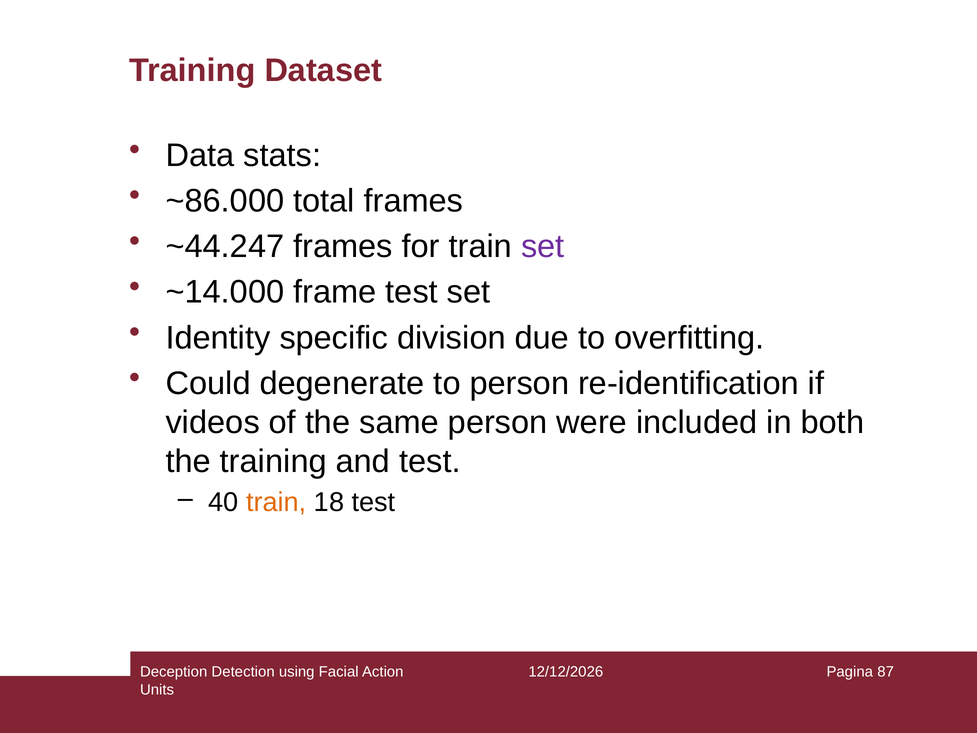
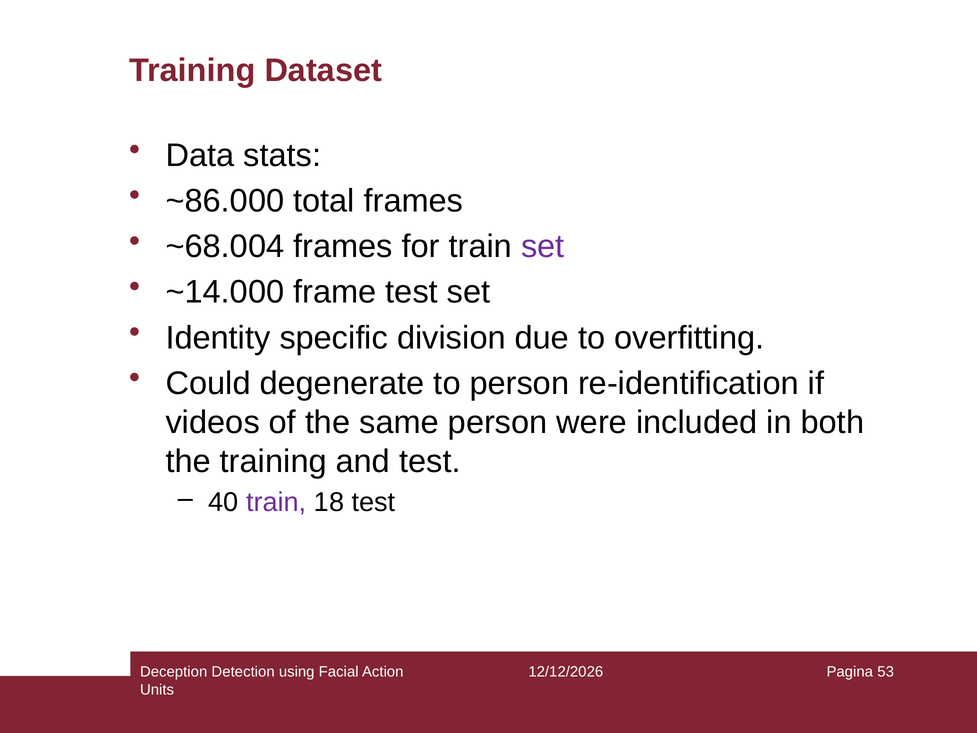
~44.247: ~44.247 -> ~68.004
train at (276, 502) colour: orange -> purple
87: 87 -> 53
